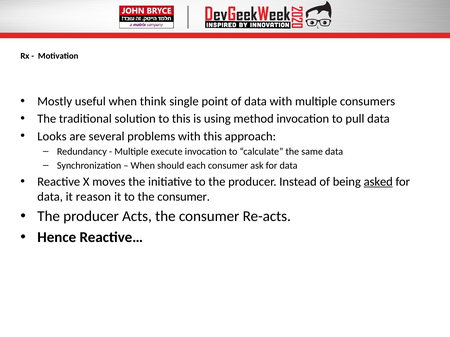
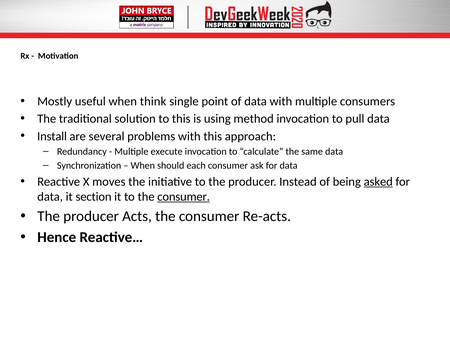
Looks: Looks -> Install
reason: reason -> section
consumer at (184, 197) underline: none -> present
